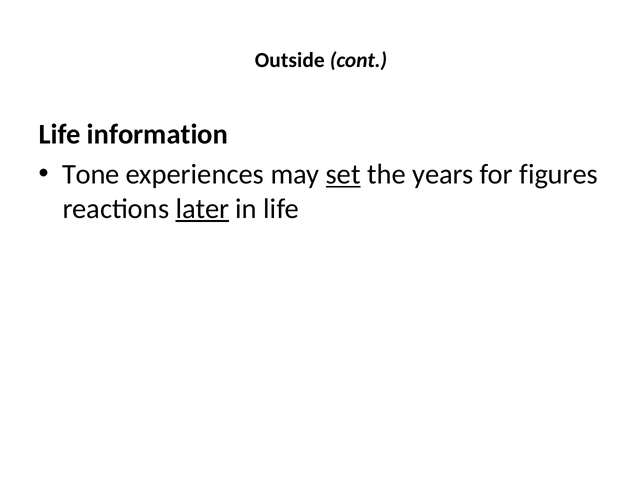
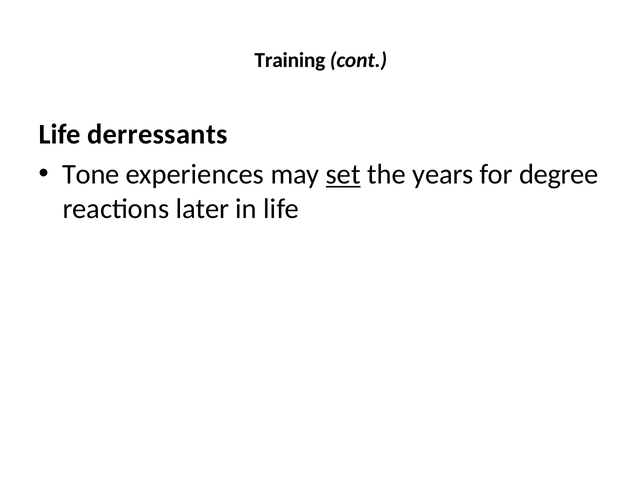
Outside: Outside -> Training
information: information -> derressants
figures: figures -> degree
later underline: present -> none
